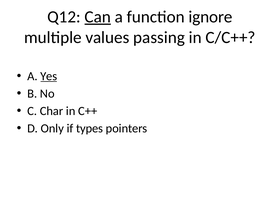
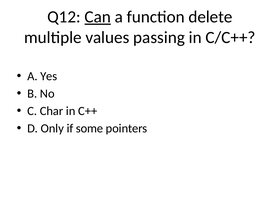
ignore: ignore -> delete
Yes underline: present -> none
types: types -> some
